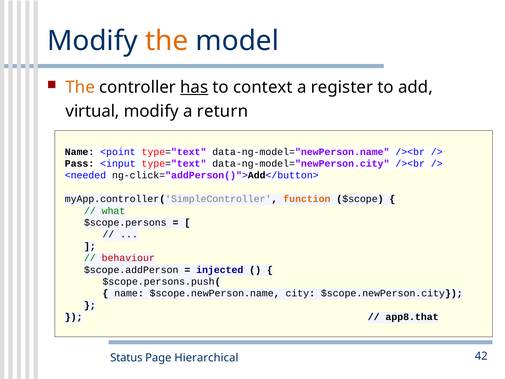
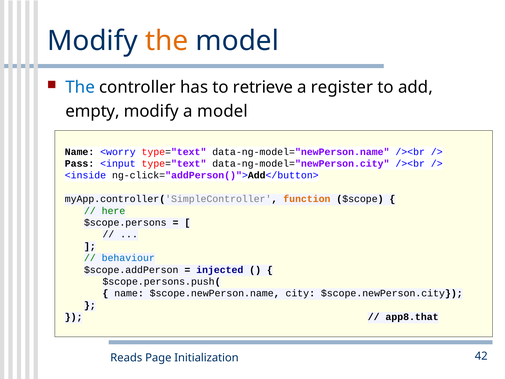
The at (80, 87) colour: orange -> blue
has underline: present -> none
context: context -> retrieve
virtual: virtual -> empty
a return: return -> model
<point: <point -> <worry
<needed: <needed -> <inside
what: what -> here
behaviour colour: red -> blue
Status: Status -> Reads
Hierarchical: Hierarchical -> Initialization
